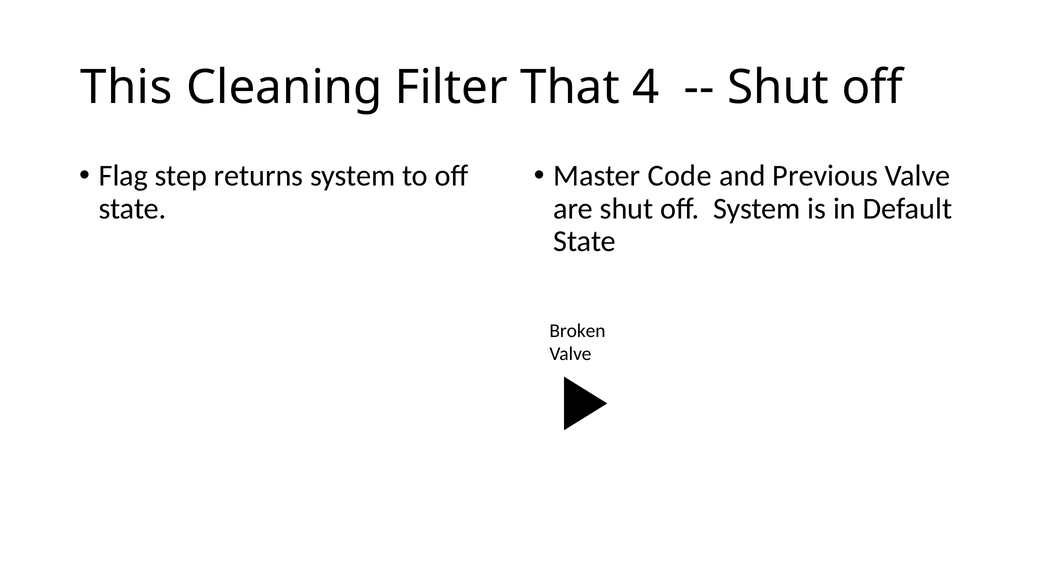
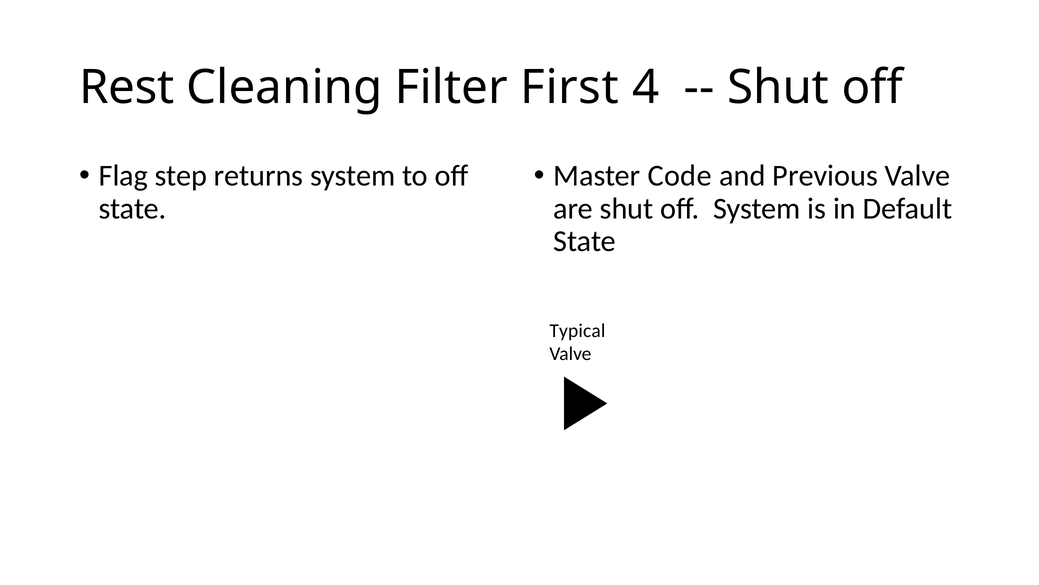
This: This -> Rest
That: That -> First
Broken: Broken -> Typical
